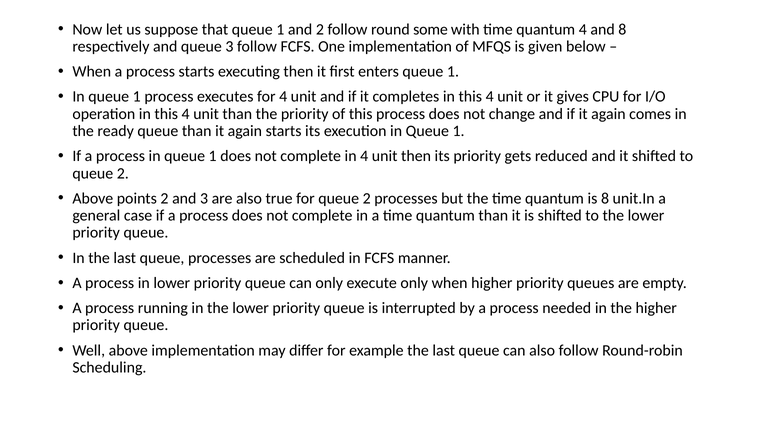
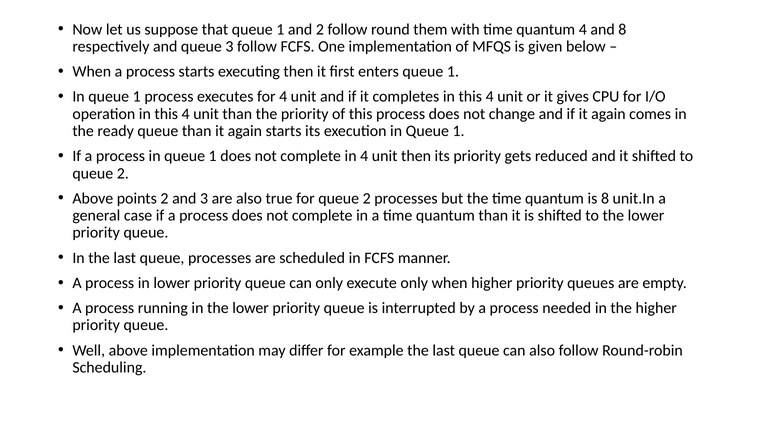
some: some -> them
